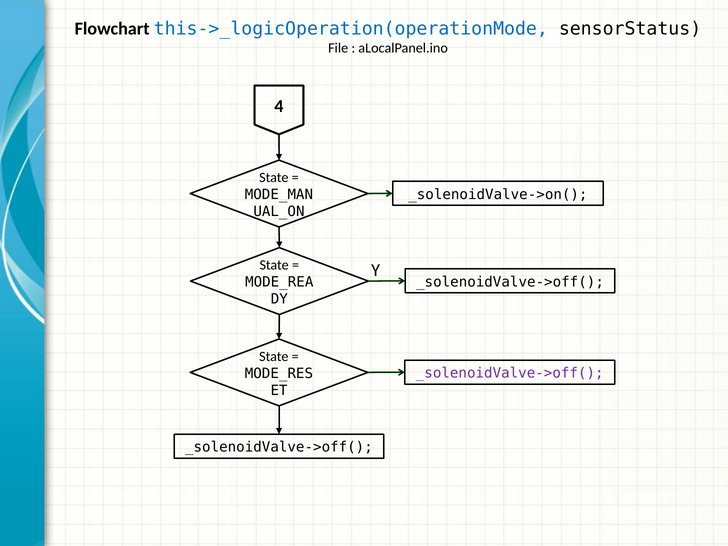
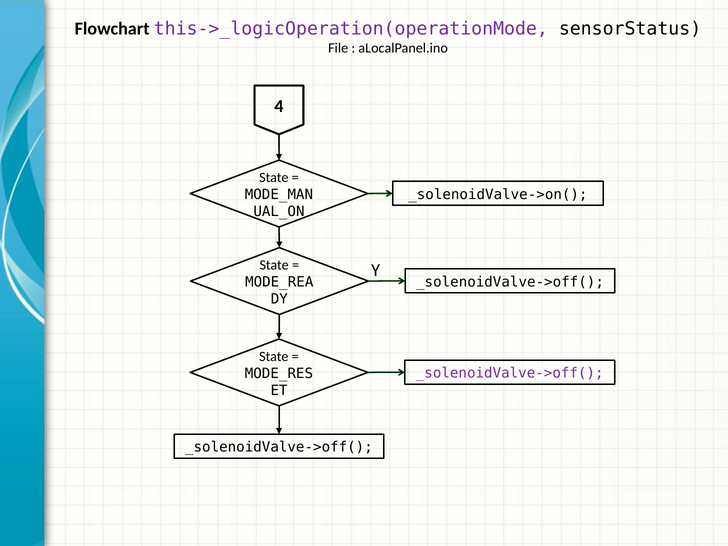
this->_logicOperation(operationMode colour: blue -> purple
